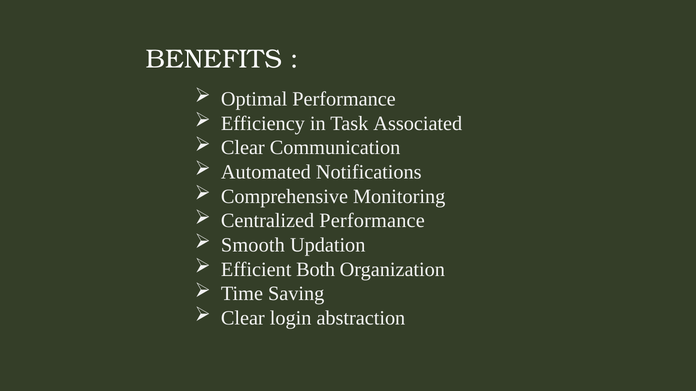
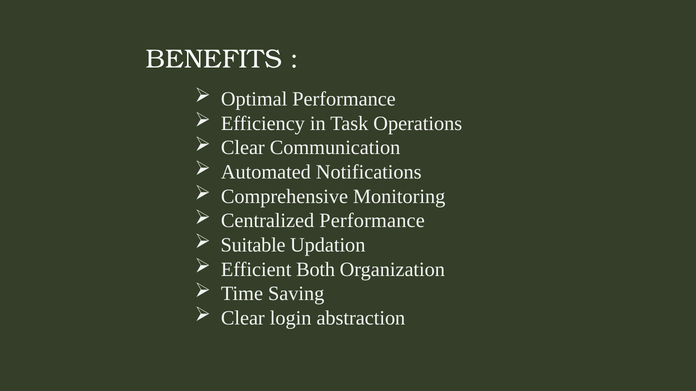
Associated: Associated -> Operations
Smooth: Smooth -> Suitable
